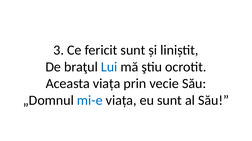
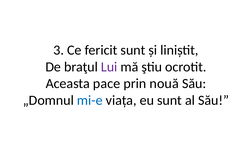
Lui colour: blue -> purple
Aceasta viața: viața -> pace
vecie: vecie -> nouă
